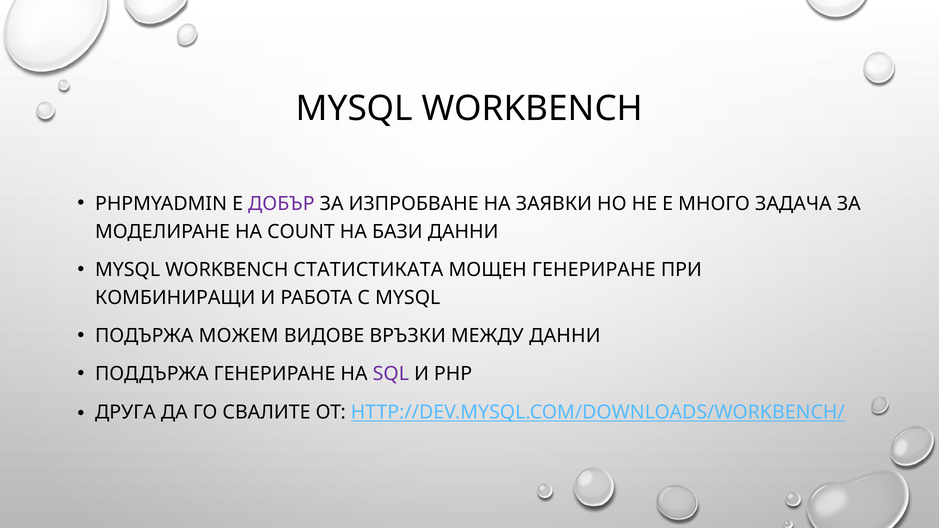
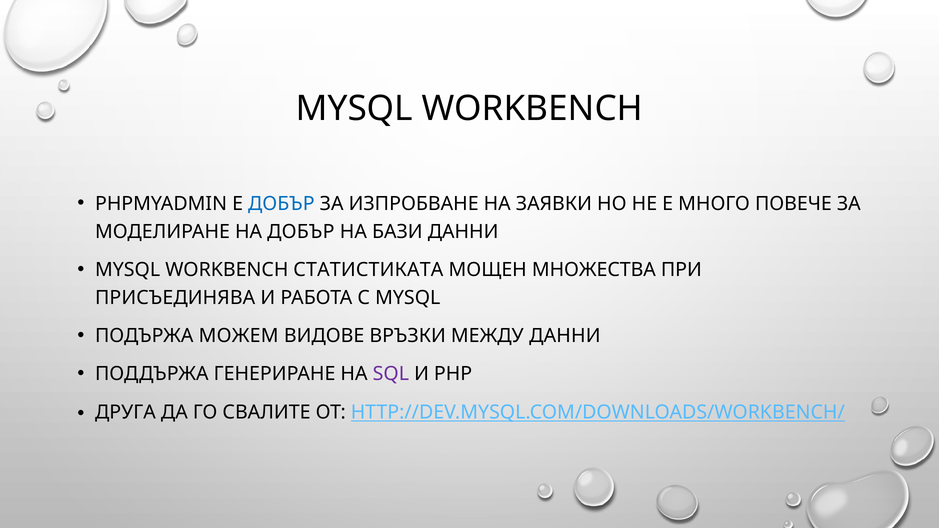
ДОБЪР at (281, 204) colour: purple -> blue
ЗАДАЧА: ЗАДАЧА -> ПОВЕЧЕ
НА COUNT: COUNT -> ДОБЪР
МОЩЕН ГЕНЕРИРАНЕ: ГЕНЕРИРАНЕ -> МНОЖЕСТВА
КОМБИНИРАЩИ: КОМБИНИРАЩИ -> ПРИСЪЕДИНЯВА
